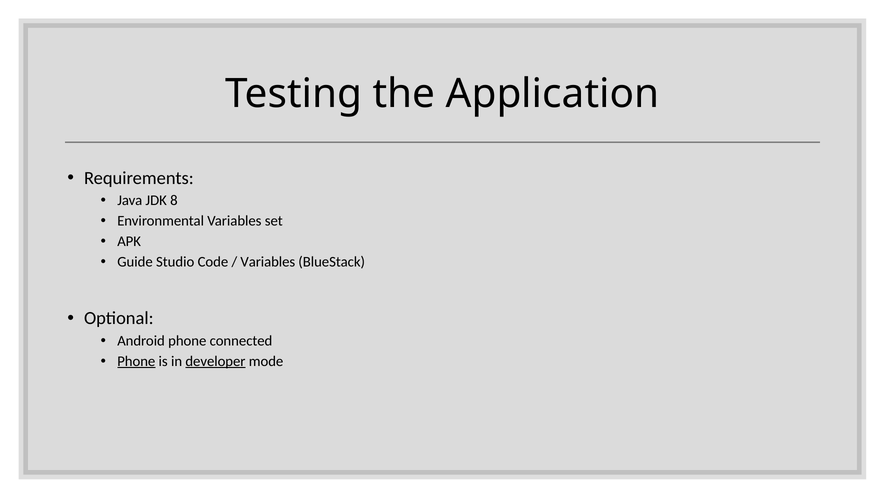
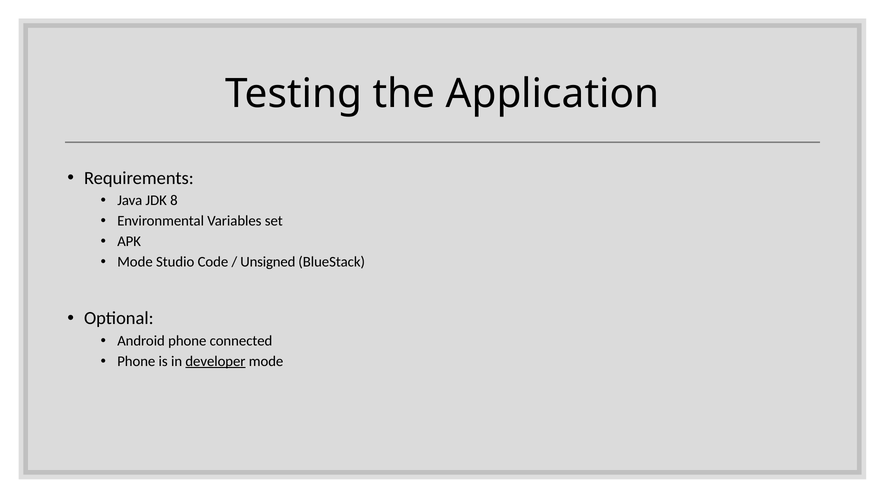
Guide at (135, 262): Guide -> Mode
Variables at (268, 262): Variables -> Unsigned
Phone at (136, 361) underline: present -> none
